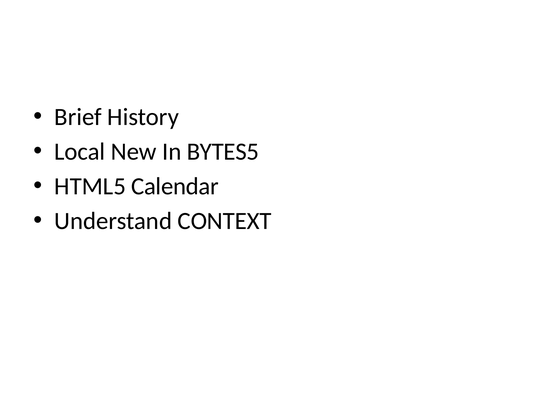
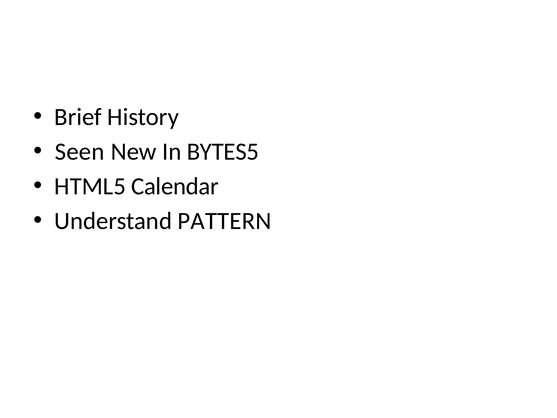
Local: Local -> Seen
CONTEXT: CONTEXT -> PATTERN
